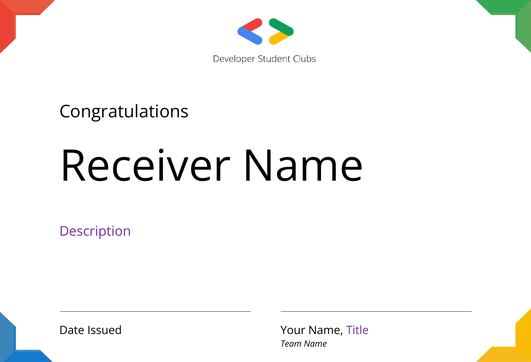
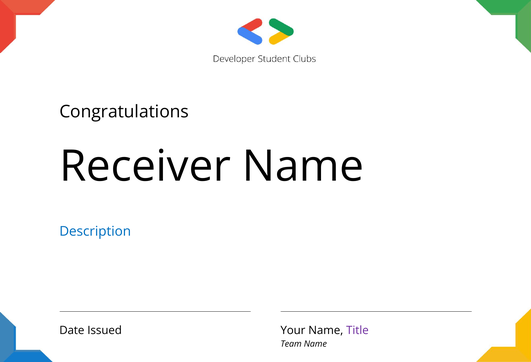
Description colour: purple -> blue
